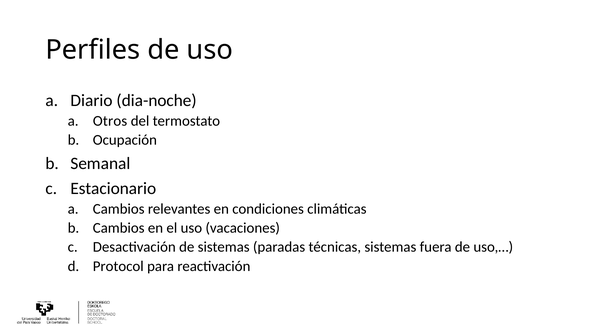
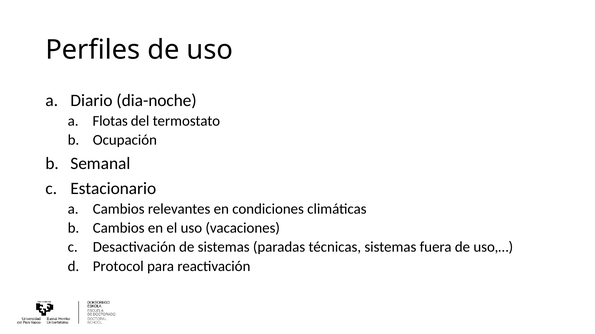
Otros: Otros -> Flotas
